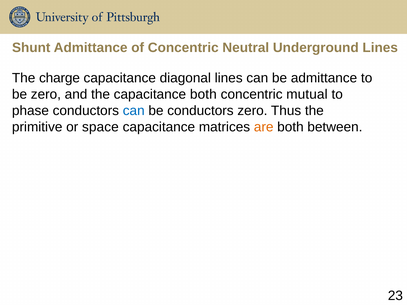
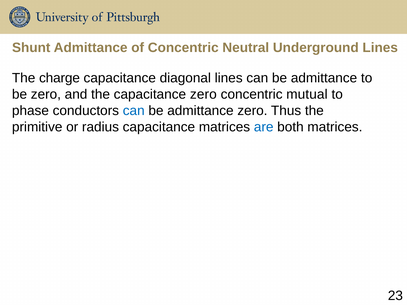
capacitance both: both -> zero
conductors at (200, 111): conductors -> admittance
space: space -> radius
are colour: orange -> blue
both between: between -> matrices
